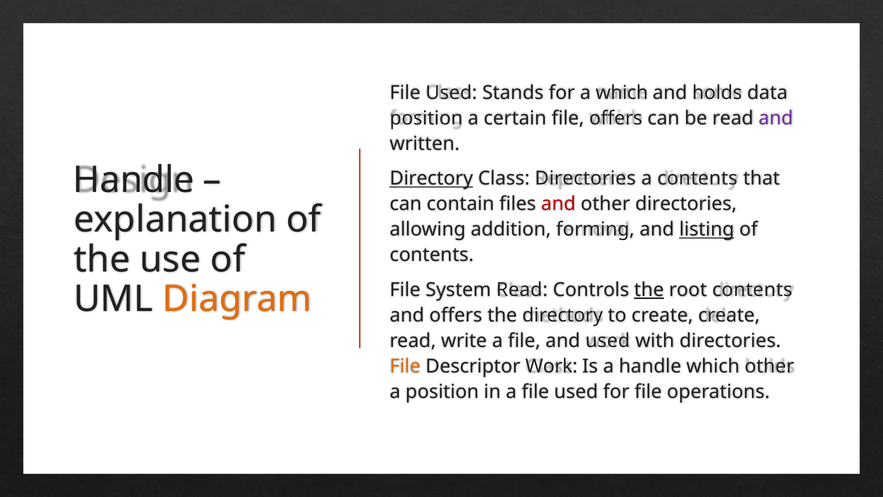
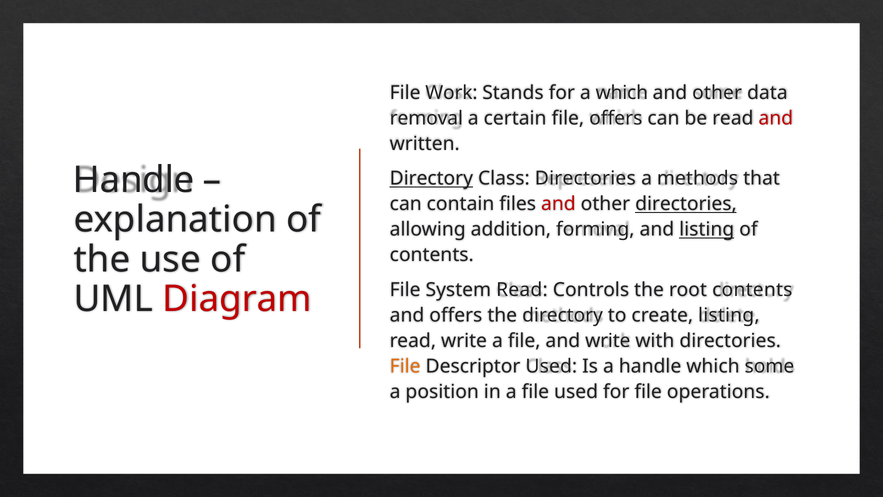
Used at (451, 93): Used -> Work
holds at (717, 93): holds -> other
position at (426, 118): position -> removal
and at (776, 118) colour: purple -> red
a contents: contents -> methods
directories at (686, 204) underline: none -> present
the at (649, 290) underline: present -> none
Diagram colour: orange -> red
create create: create -> listing
and used: used -> write
Descriptor Work: Work -> Used
which other: other -> some
